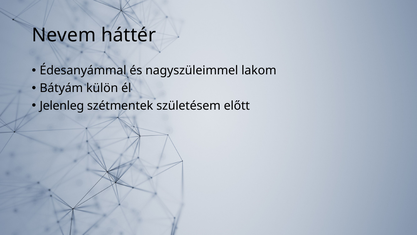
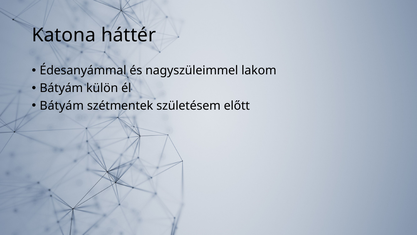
Nevem: Nevem -> Katona
Jelenleg at (62, 105): Jelenleg -> Bátyám
